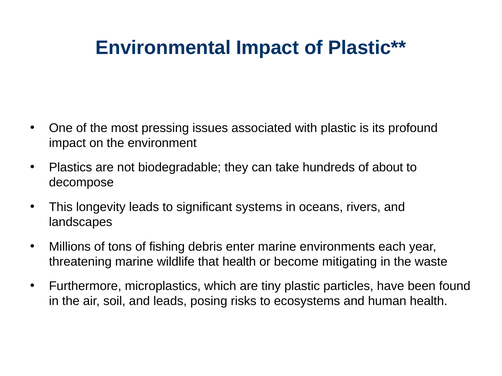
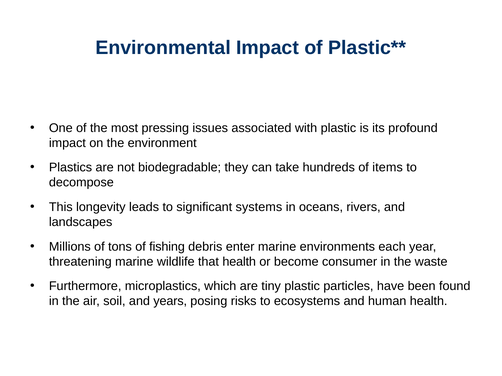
about: about -> items
mitigating: mitigating -> consumer
and leads: leads -> years
